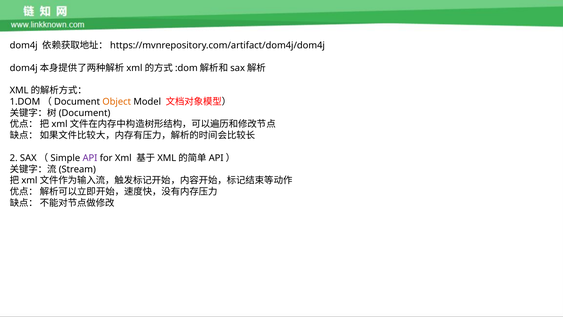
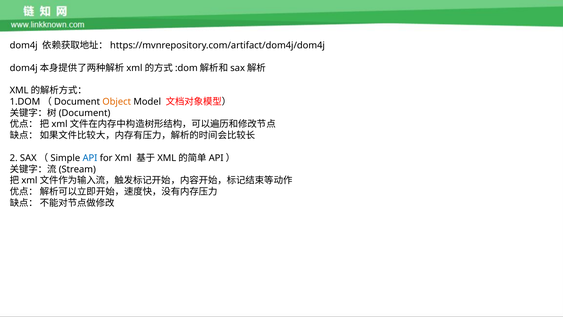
API colour: purple -> blue
